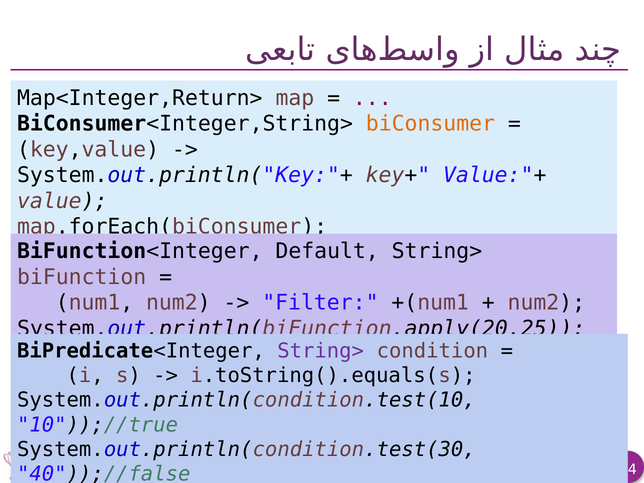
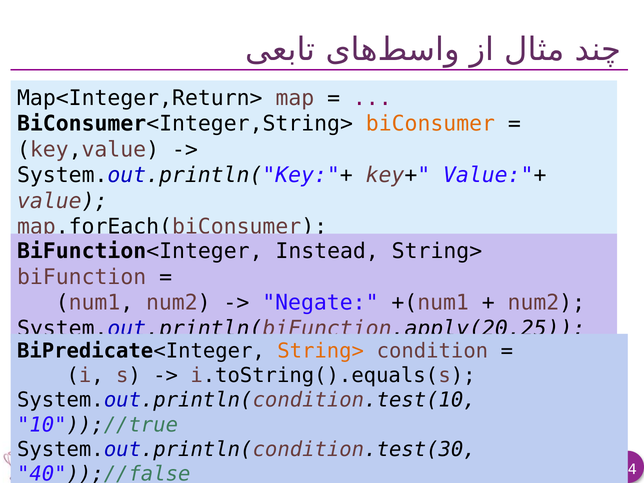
Default: Default -> Instead
Filter: Filter -> Negate
String> at (321, 351) colour: purple -> orange
